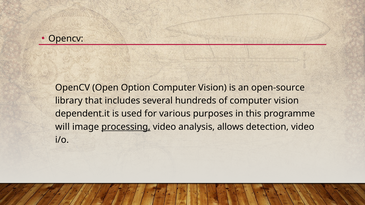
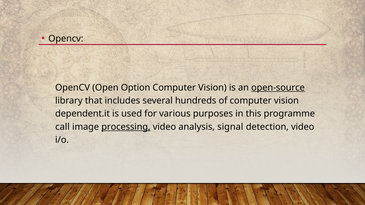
open-source underline: none -> present
will: will -> call
allows: allows -> signal
